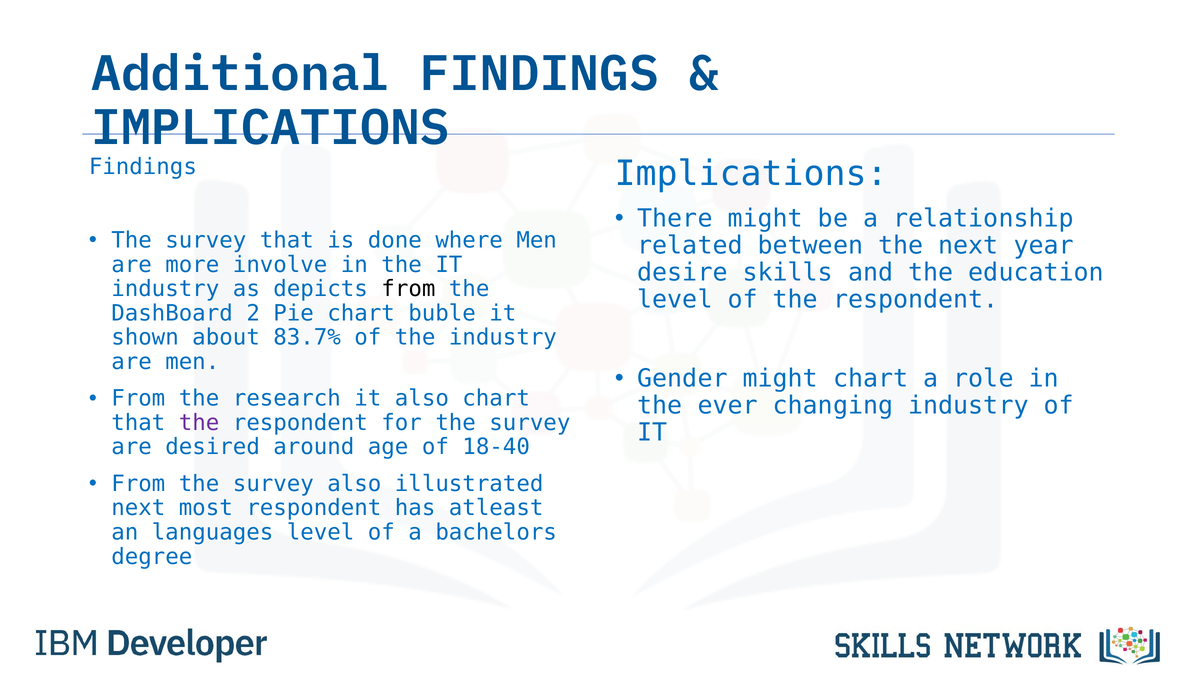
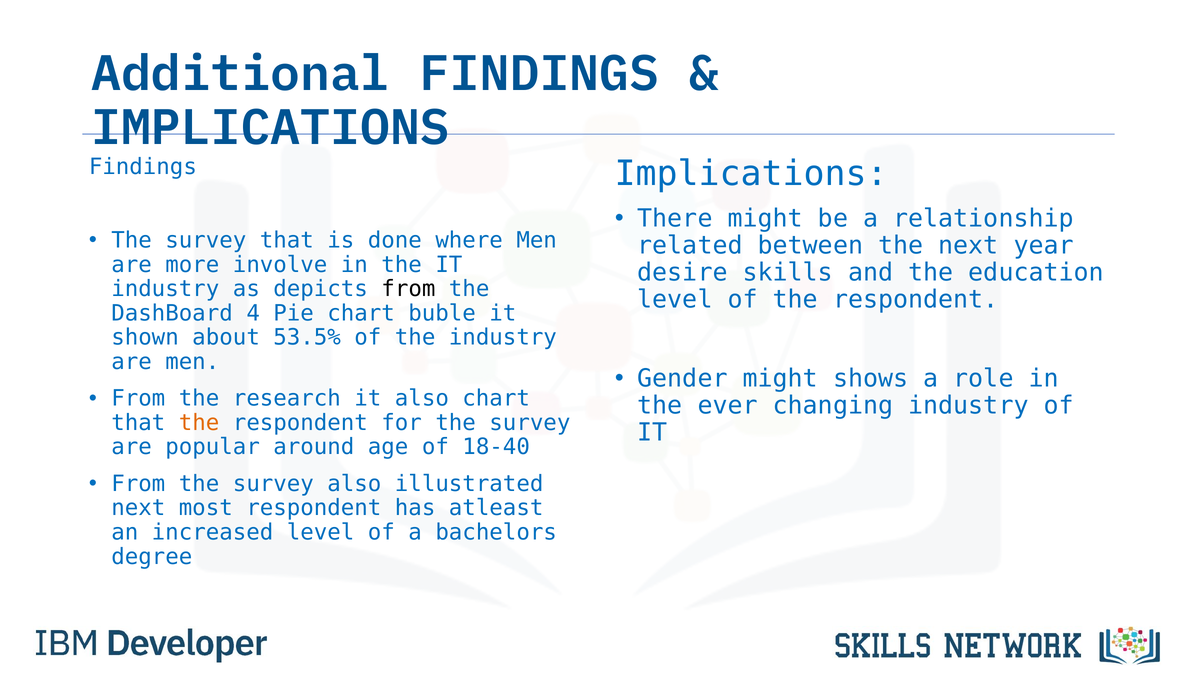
2: 2 -> 4
83.7%: 83.7% -> 53.5%
might chart: chart -> shows
the at (199, 422) colour: purple -> orange
desired: desired -> popular
languages: languages -> increased
